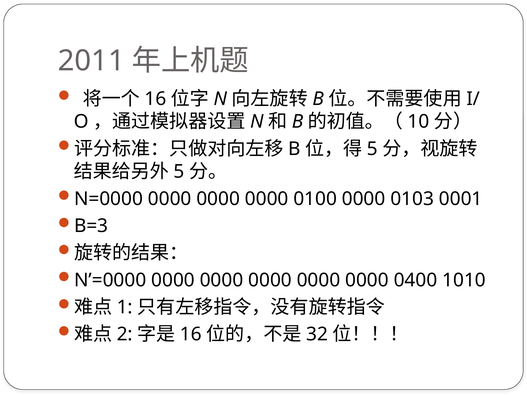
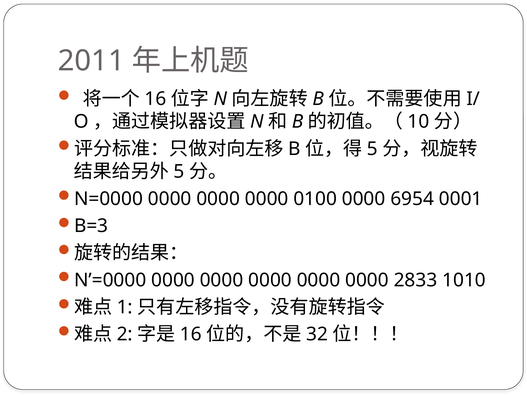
0103: 0103 -> 6954
0400: 0400 -> 2833
